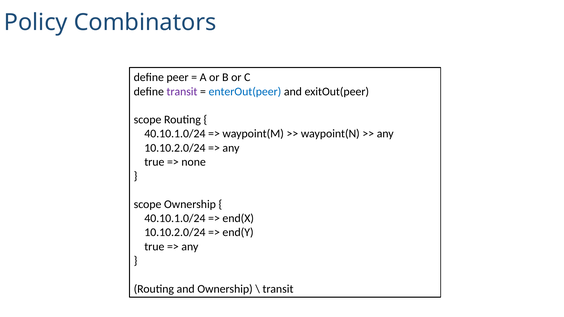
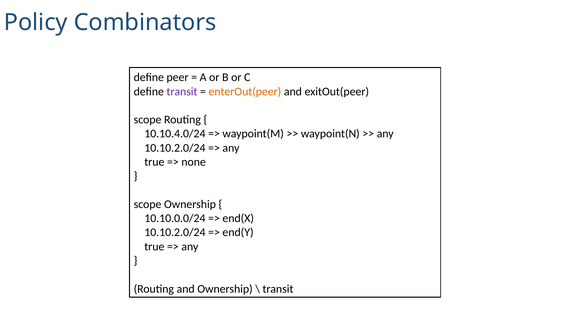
enterOut(peer colour: blue -> orange
40.10.1.0/24 at (175, 134): 40.10.1.0/24 -> 10.10.4.0/24
40.10.1.0/24 at (175, 219): 40.10.1.0/24 -> 10.10.0.0/24
